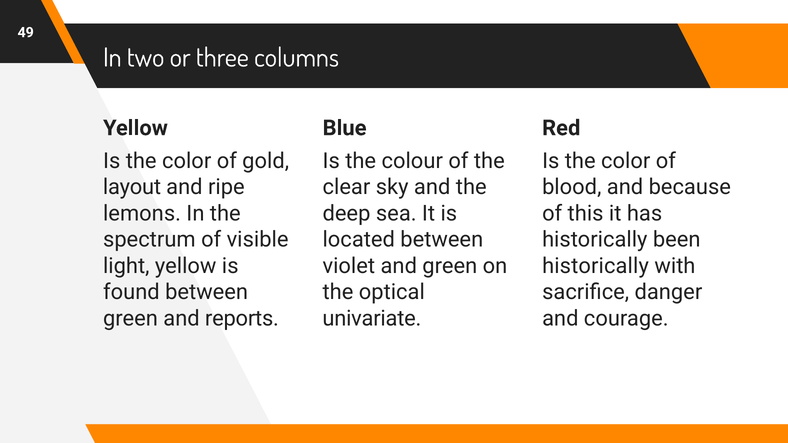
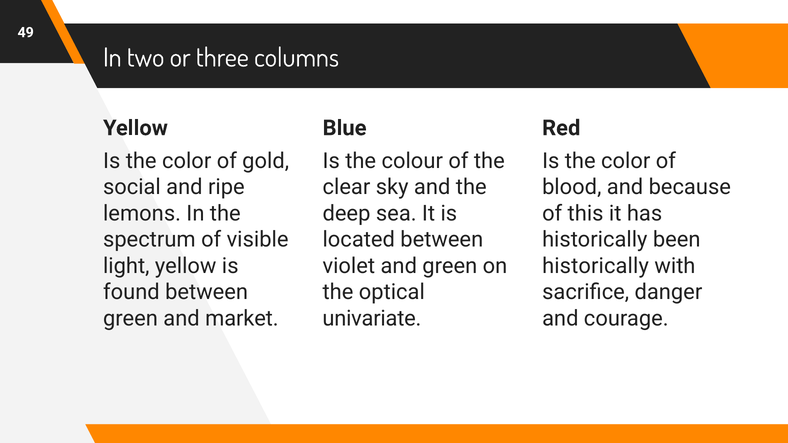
layout: layout -> social
reports: reports -> market
